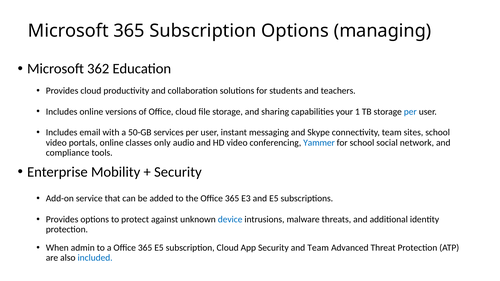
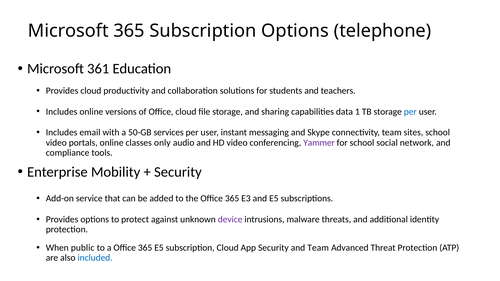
managing: managing -> telephone
362: 362 -> 361
your: your -> data
Yammer colour: blue -> purple
device colour: blue -> purple
admin: admin -> public
